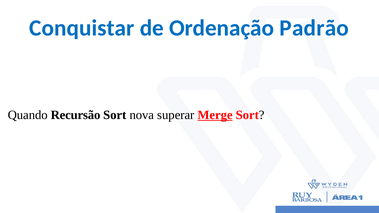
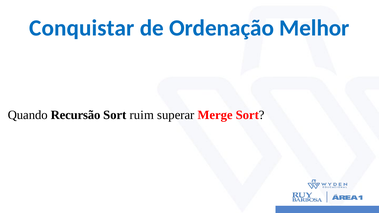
Padrão: Padrão -> Melhor
nova: nova -> ruim
Merge underline: present -> none
